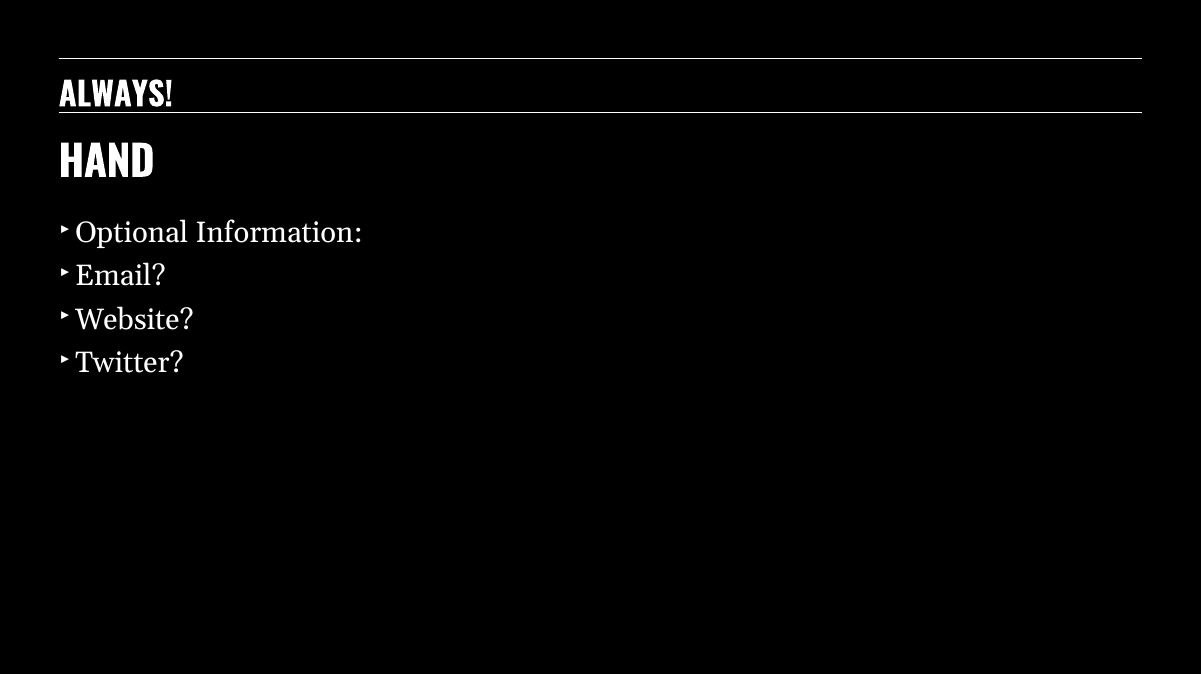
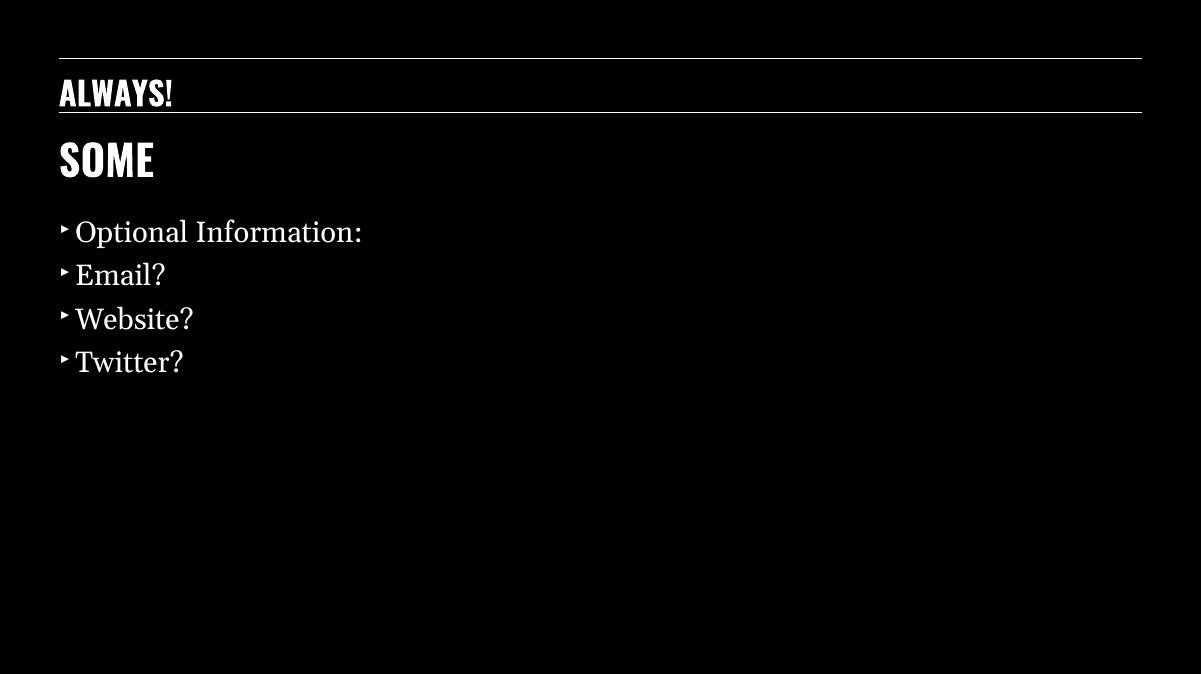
HAND: HAND -> SOME
